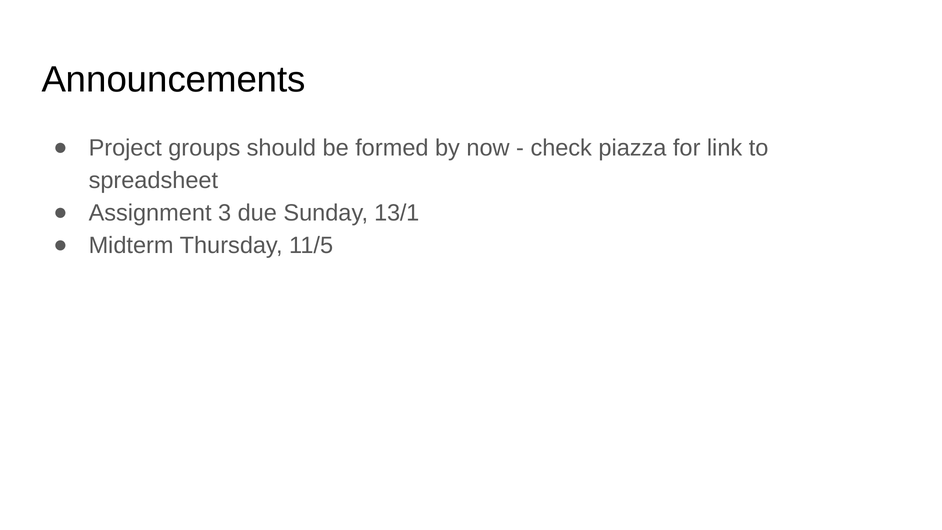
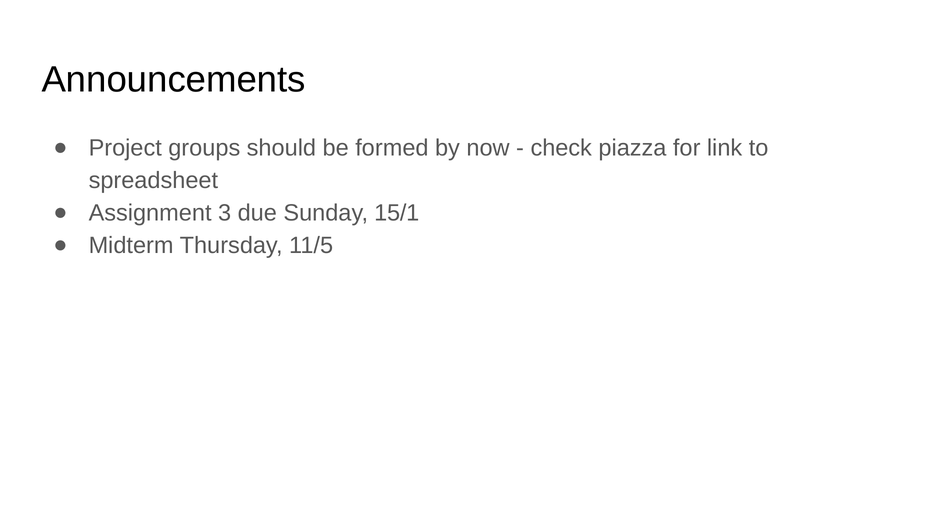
13/1: 13/1 -> 15/1
